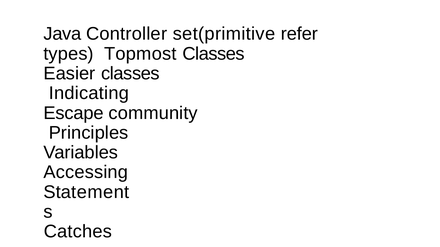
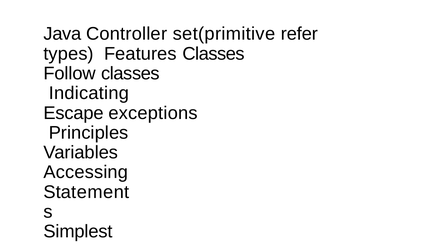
Topmost: Topmost -> Features
Easier: Easier -> Follow
community: community -> exceptions
Catches: Catches -> Simplest
